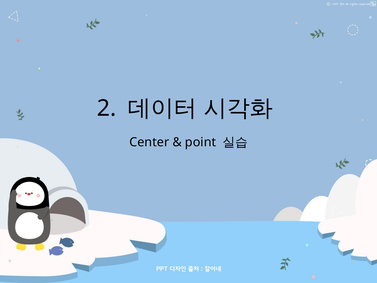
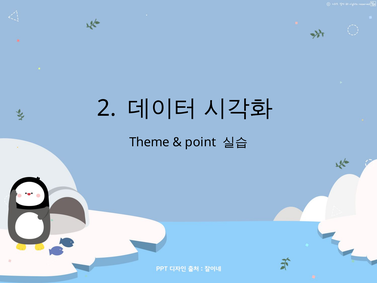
Center: Center -> Theme
